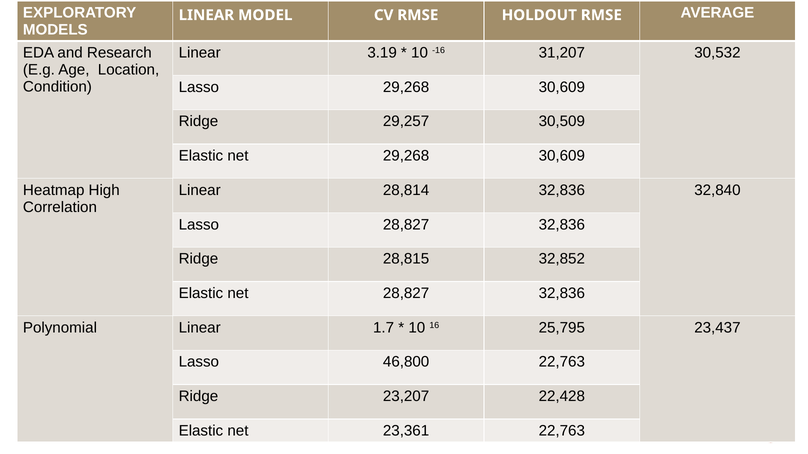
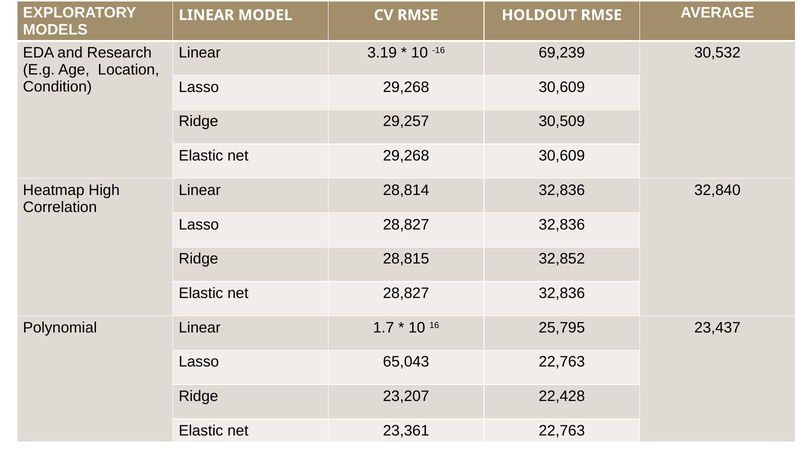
31,207: 31,207 -> 69,239
46,800: 46,800 -> 65,043
